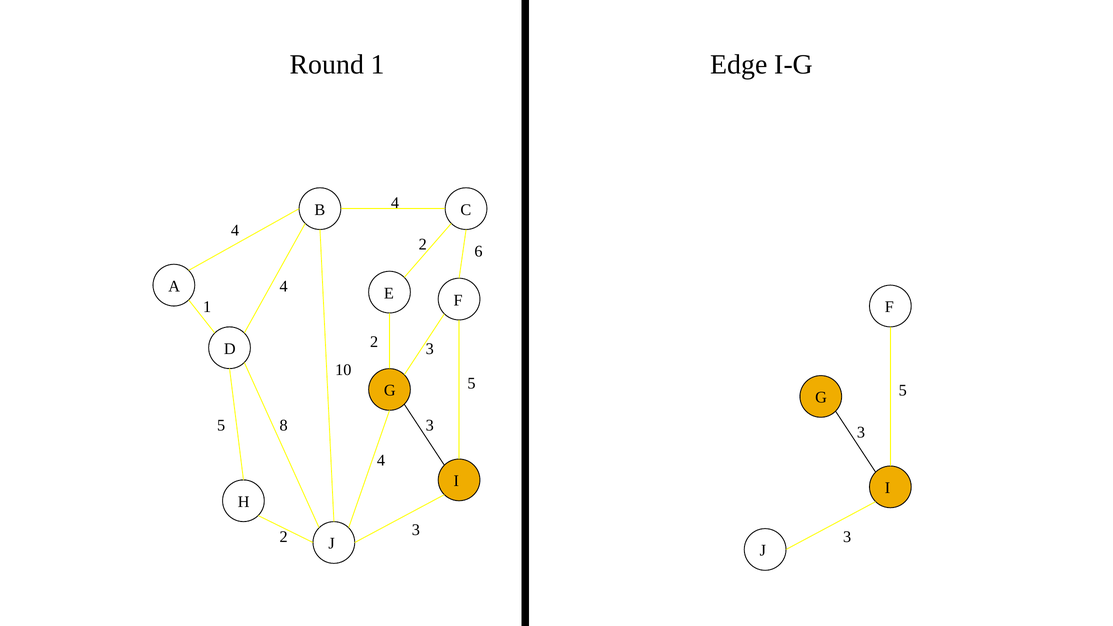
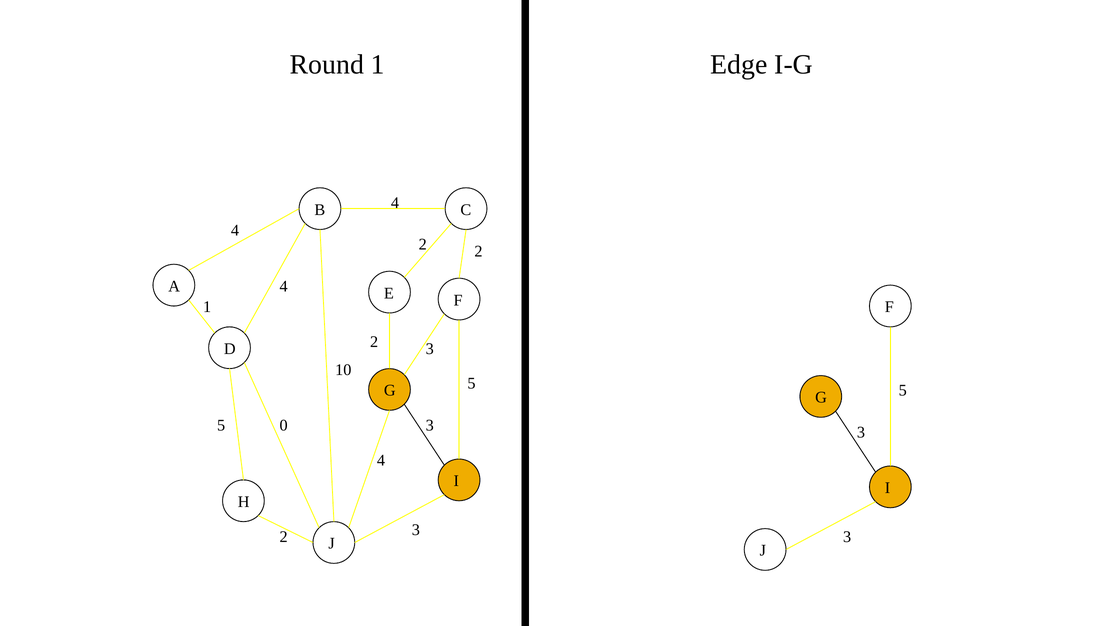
2 6: 6 -> 2
8: 8 -> 0
